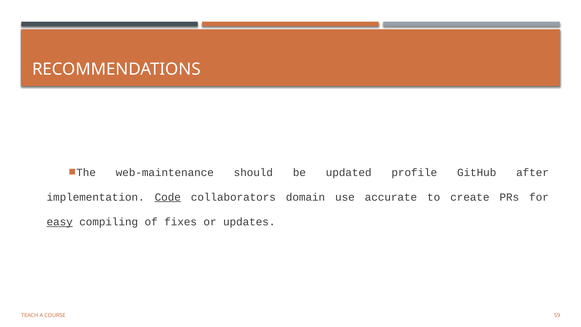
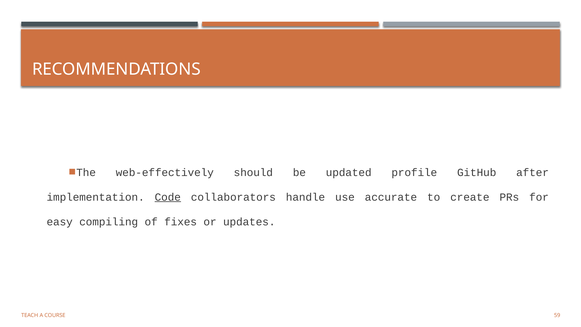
web-maintenance: web-maintenance -> web-effectively
domain: domain -> handle
easy underline: present -> none
